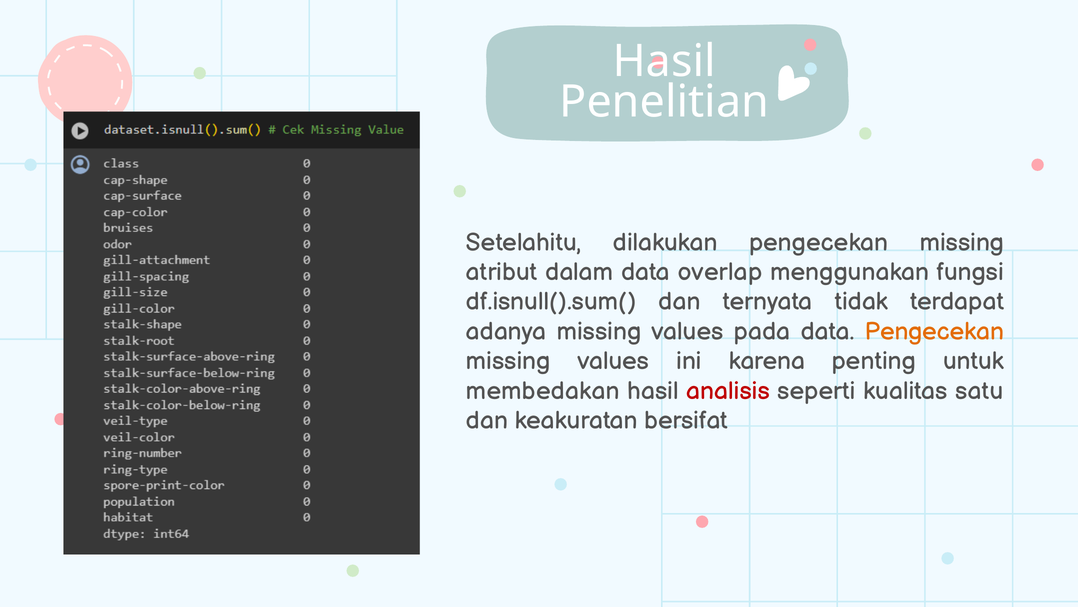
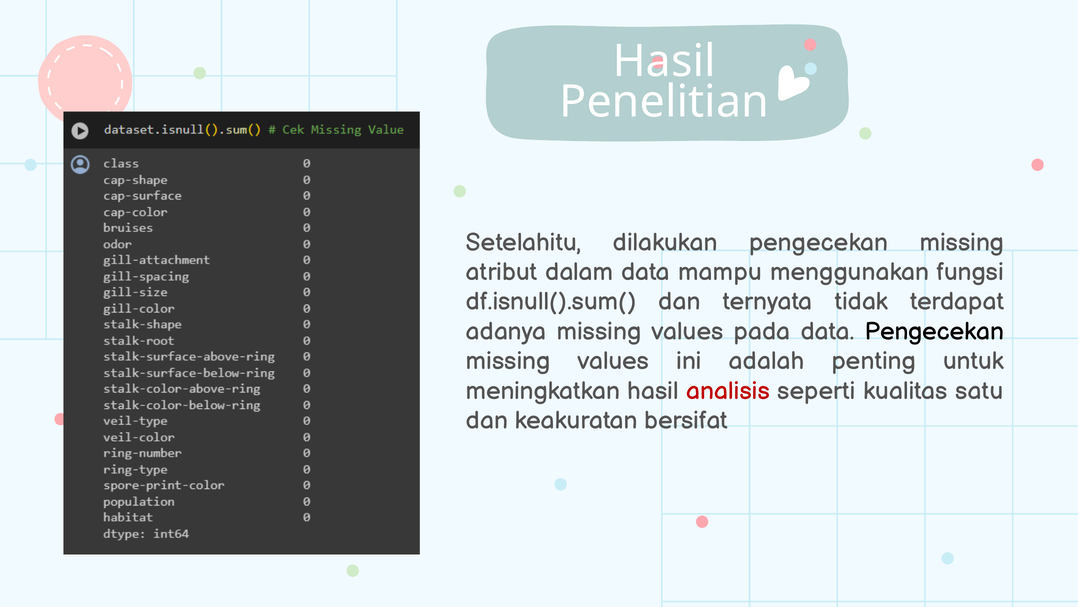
overlap: overlap -> mampu
Pengecekan at (934, 331) colour: orange -> black
karena: karena -> adalah
membedakan: membedakan -> meningkatkan
